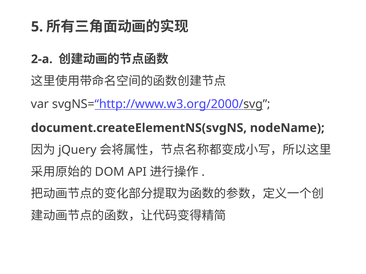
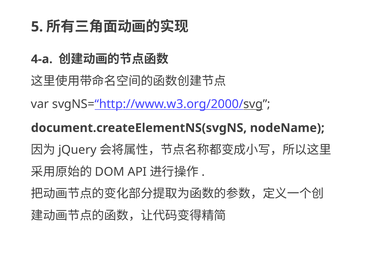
2-a: 2-a -> 4-a
